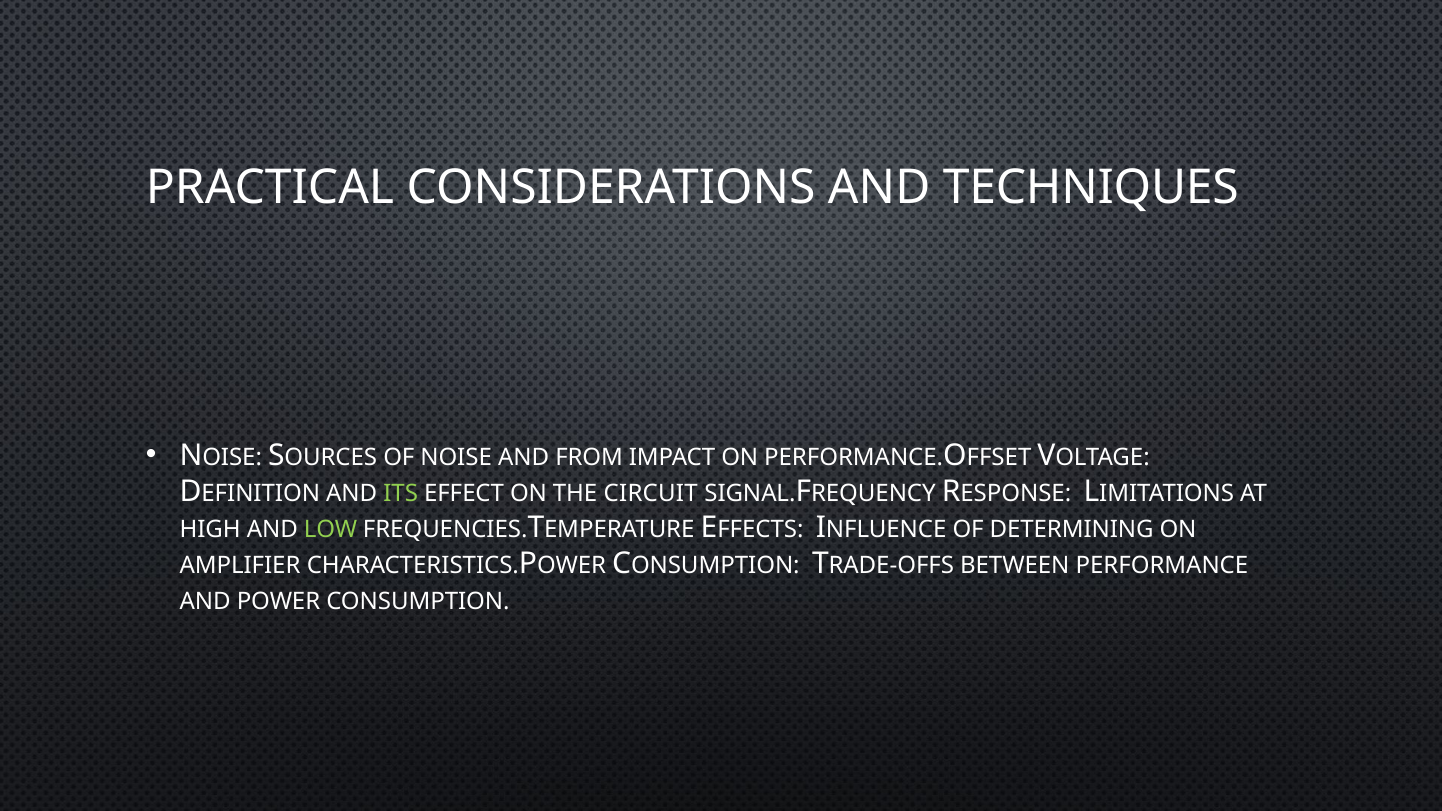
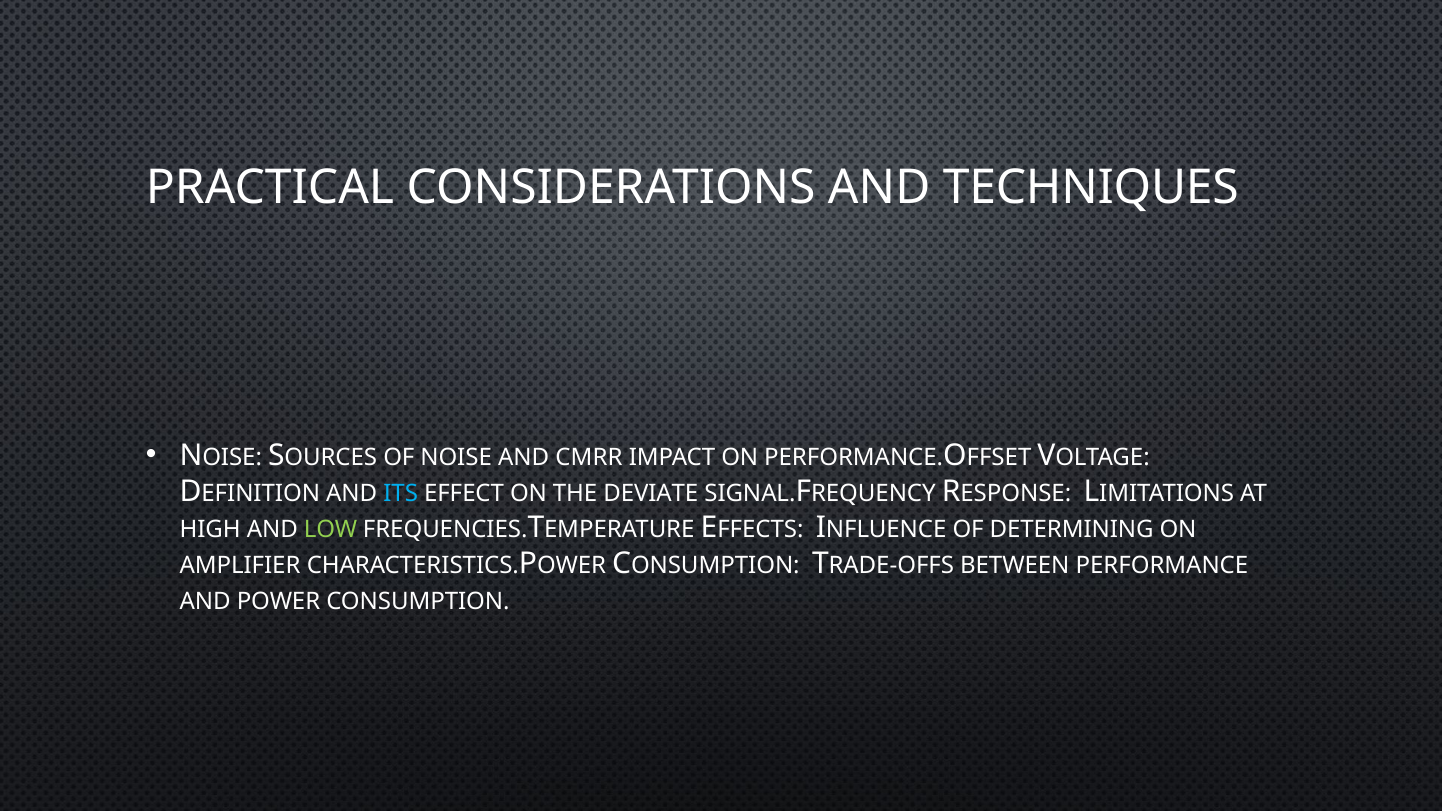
FROM: FROM -> CMRR
ITS colour: light green -> light blue
CIRCUIT: CIRCUIT -> DEVIATE
